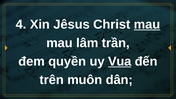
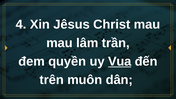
mau at (147, 24) underline: present -> none
